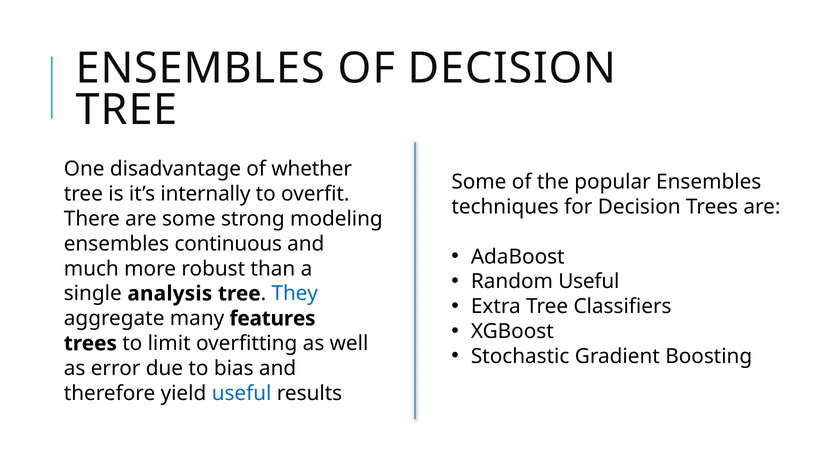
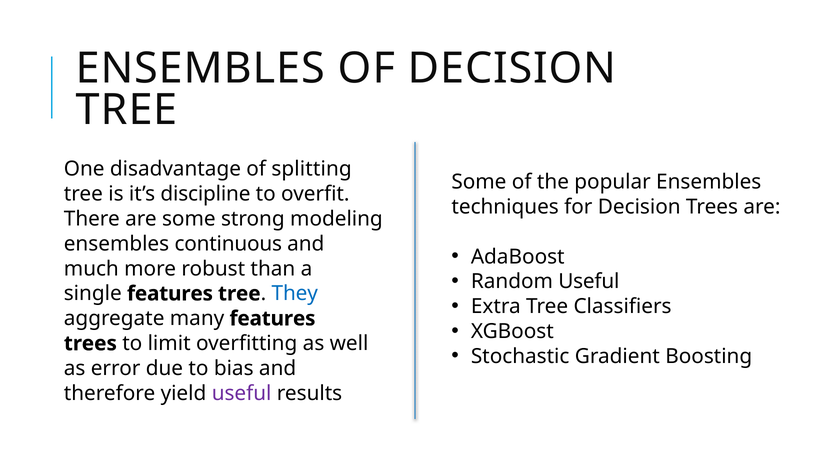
whether: whether -> splitting
internally: internally -> discipline
single analysis: analysis -> features
useful at (242, 393) colour: blue -> purple
